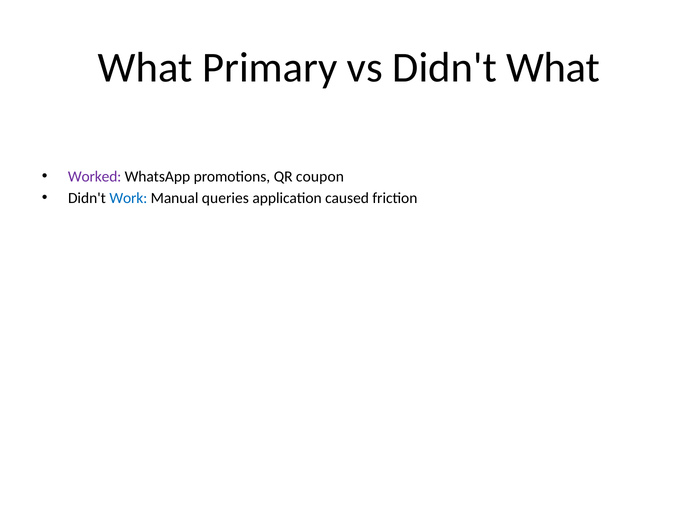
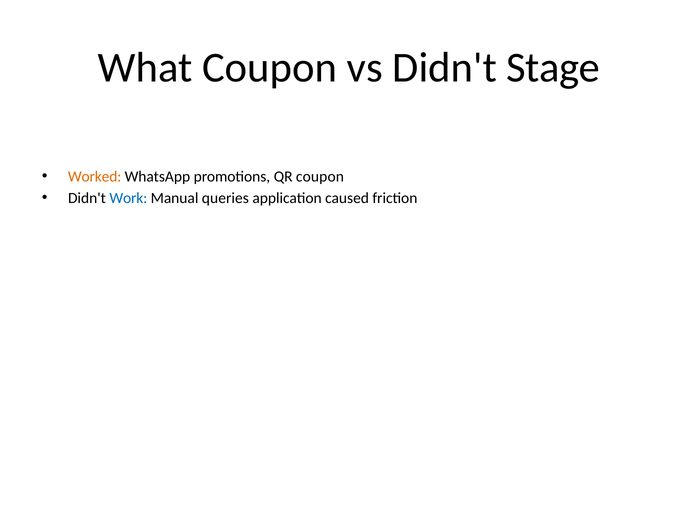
What Primary: Primary -> Coupon
Didn't What: What -> Stage
Worked colour: purple -> orange
